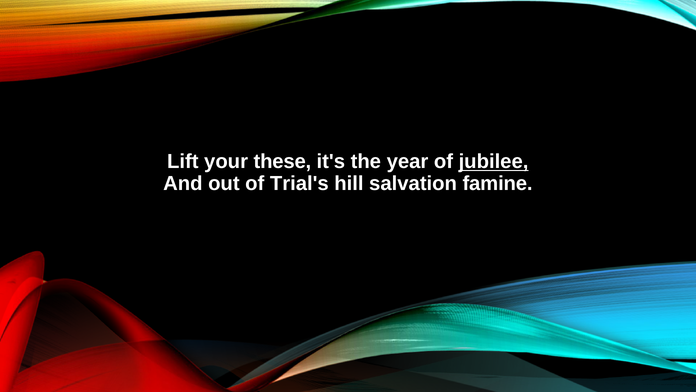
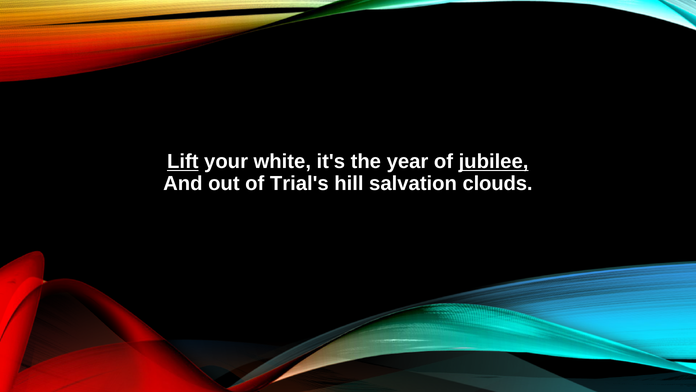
Lift underline: none -> present
these: these -> white
famine: famine -> clouds
